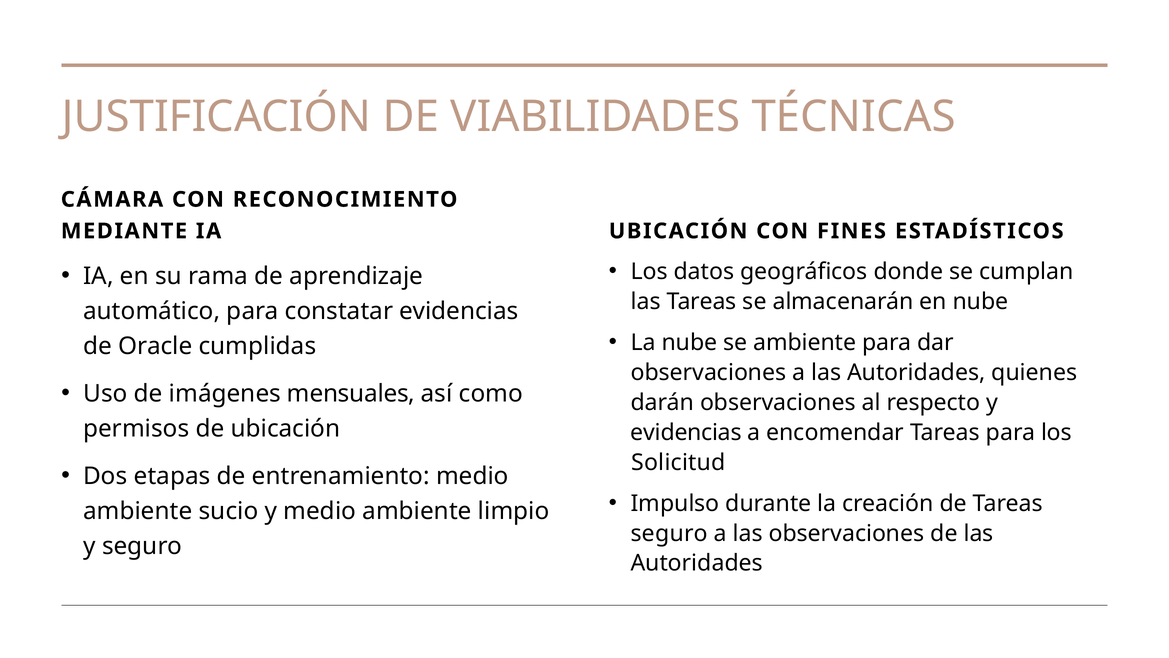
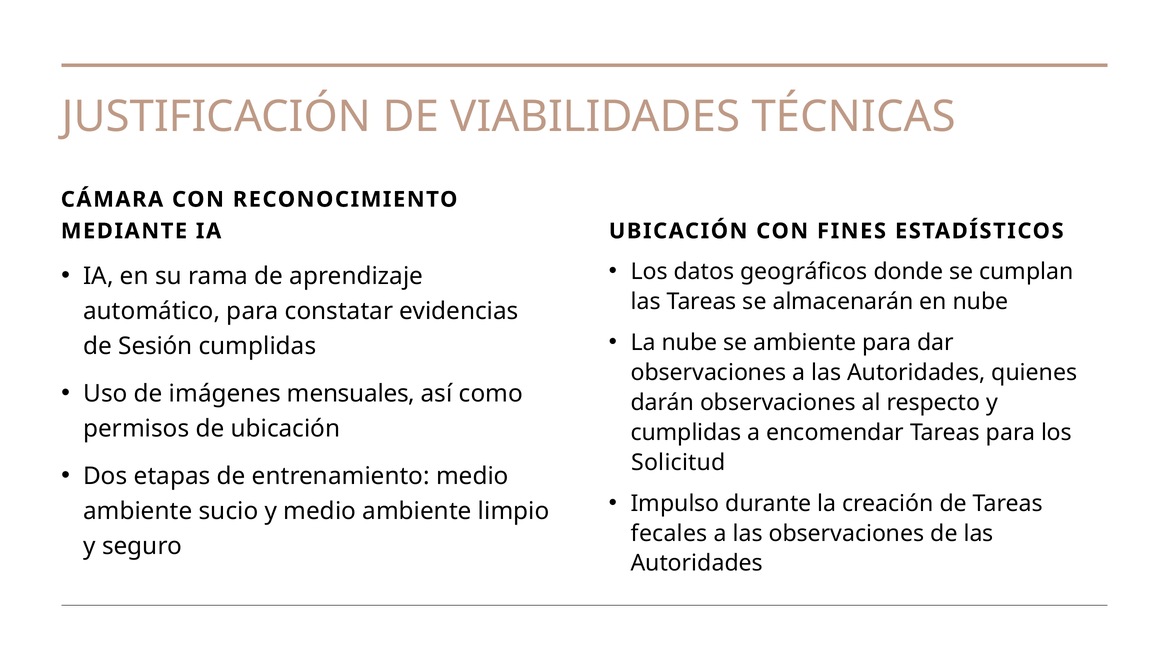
Oracle: Oracle -> Sesión
evidencias at (686, 432): evidencias -> cumplidas
seguro at (669, 533): seguro -> fecales
